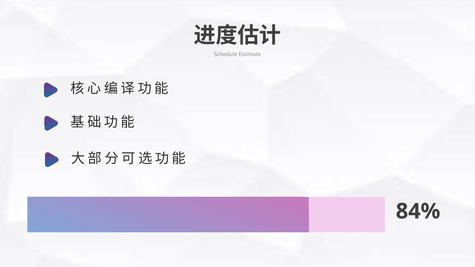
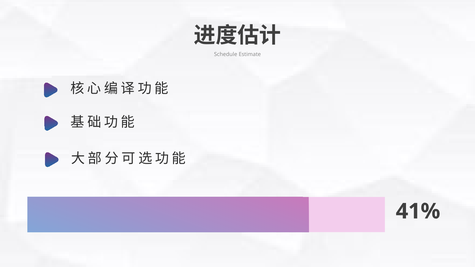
84%: 84% -> 41%
